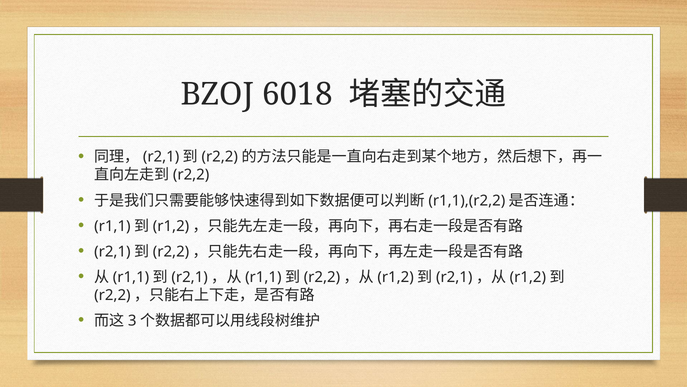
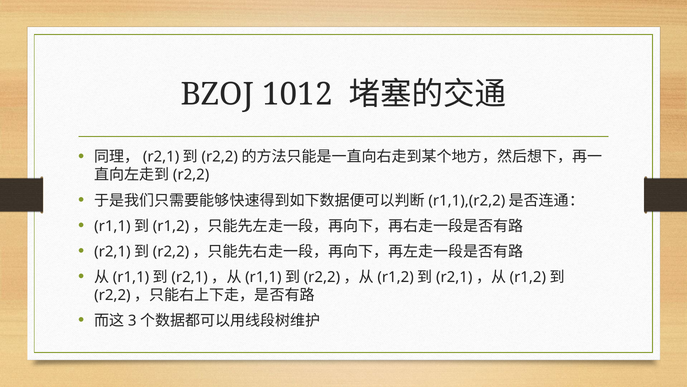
6018: 6018 -> 1012
